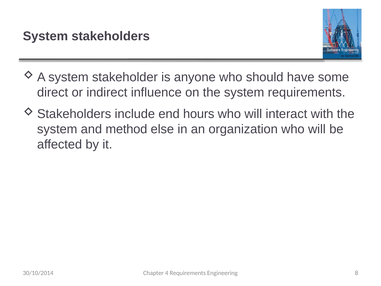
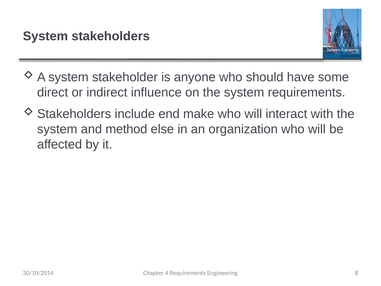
hours: hours -> make
